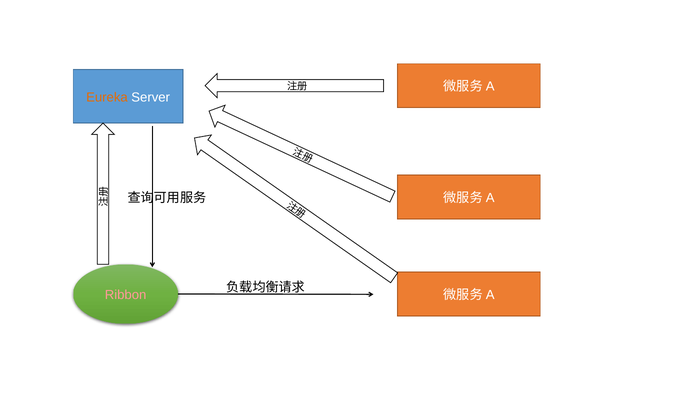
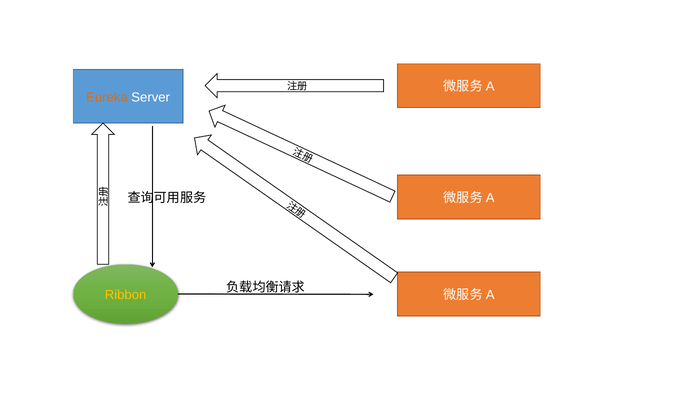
Ribbon colour: pink -> yellow
